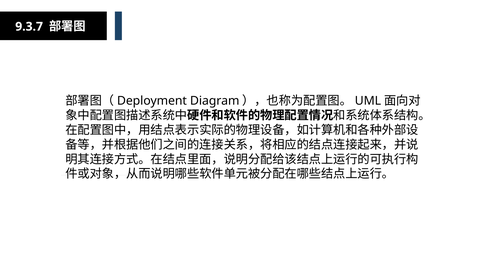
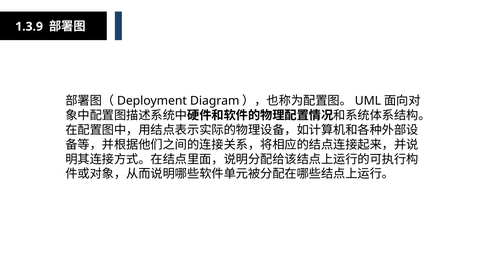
9.3.7: 9.3.7 -> 1.3.9
